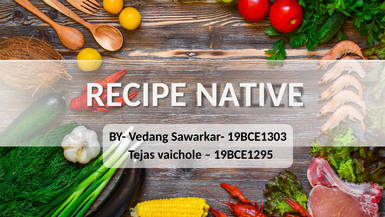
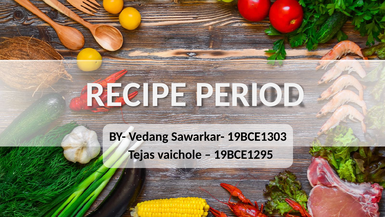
NATIVE: NATIVE -> PERIOD
